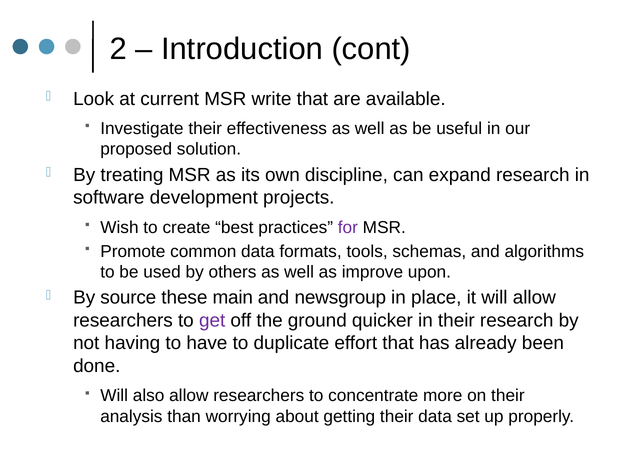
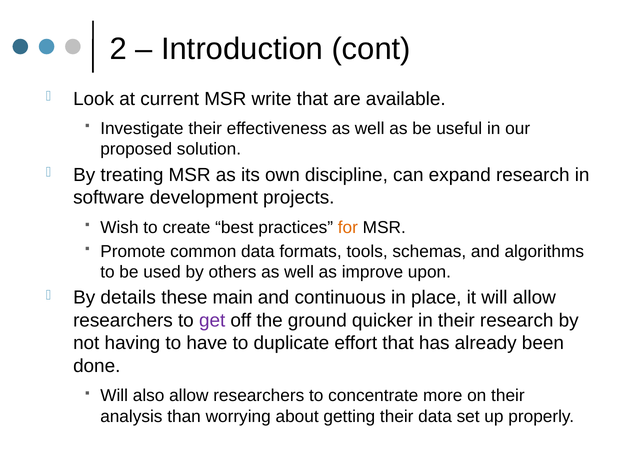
for colour: purple -> orange
source: source -> details
newsgroup: newsgroup -> continuous
